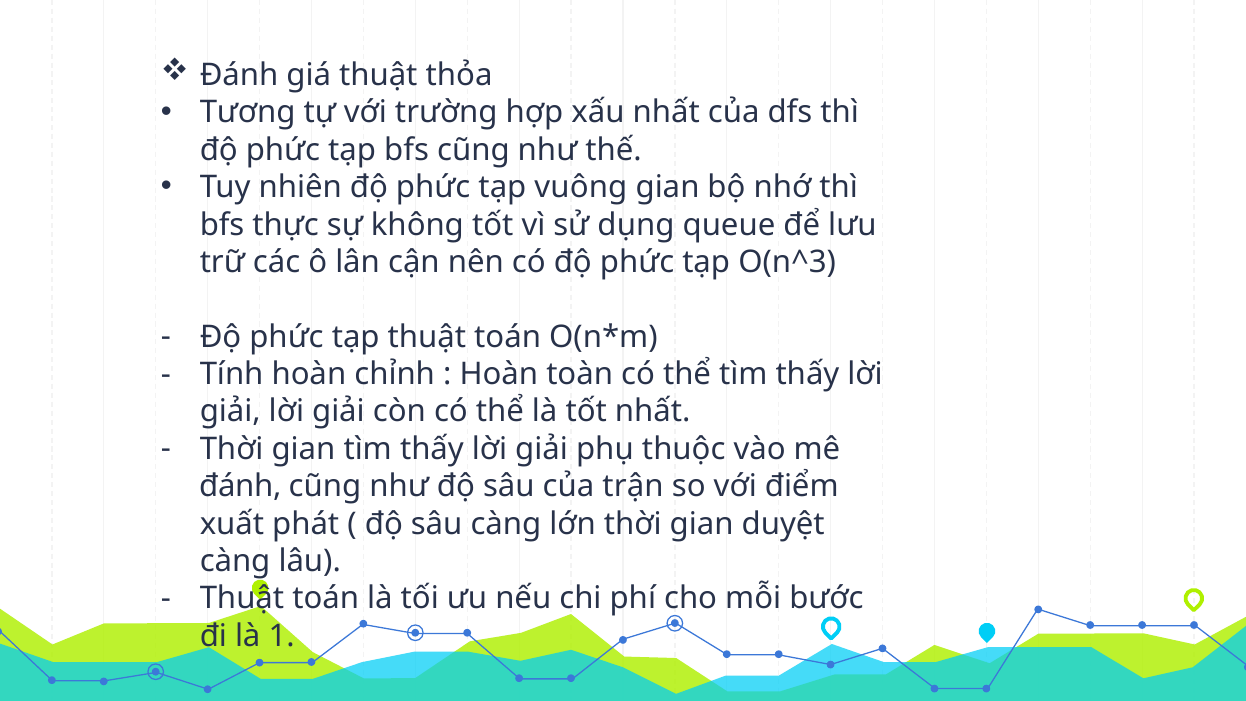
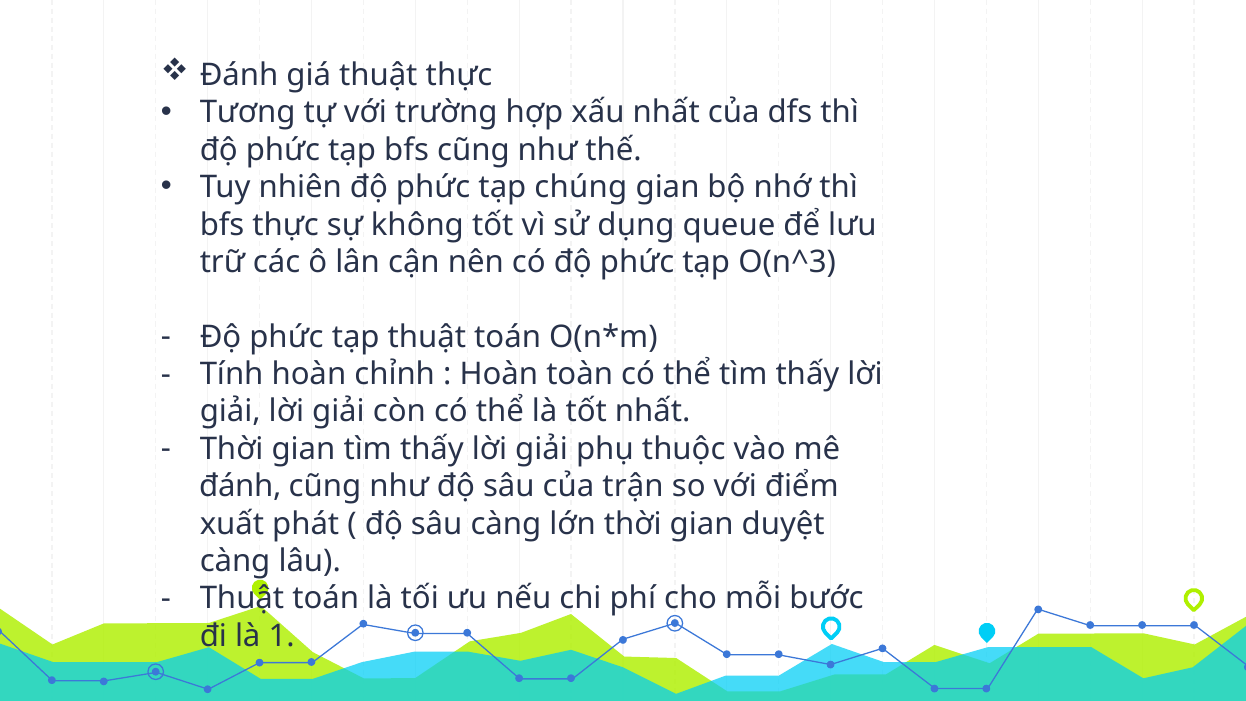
thuật thỏa: thỏa -> thực
vuông: vuông -> chúng
